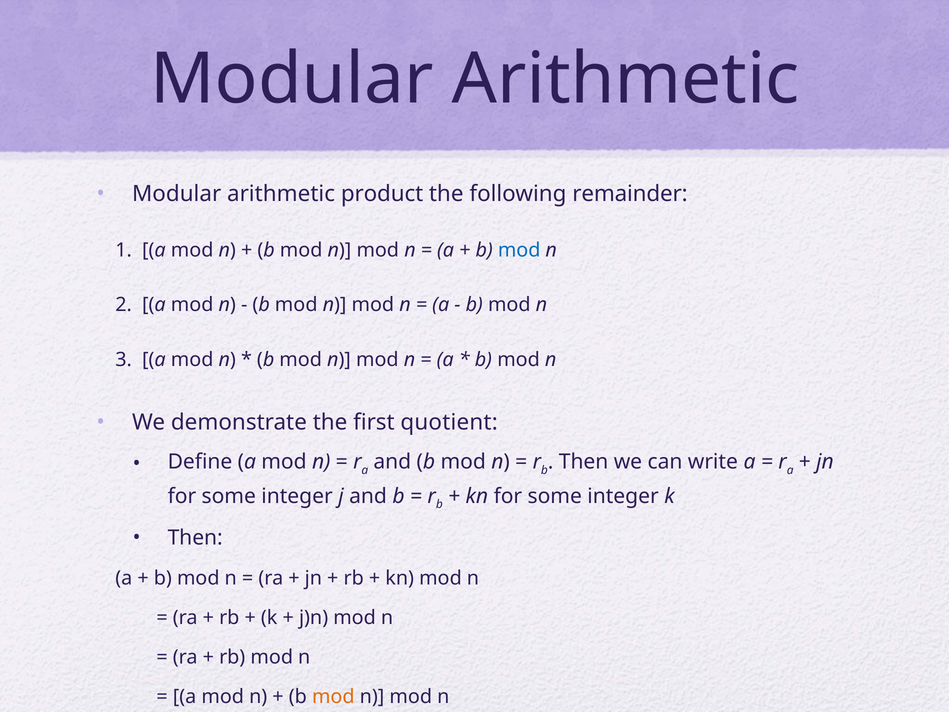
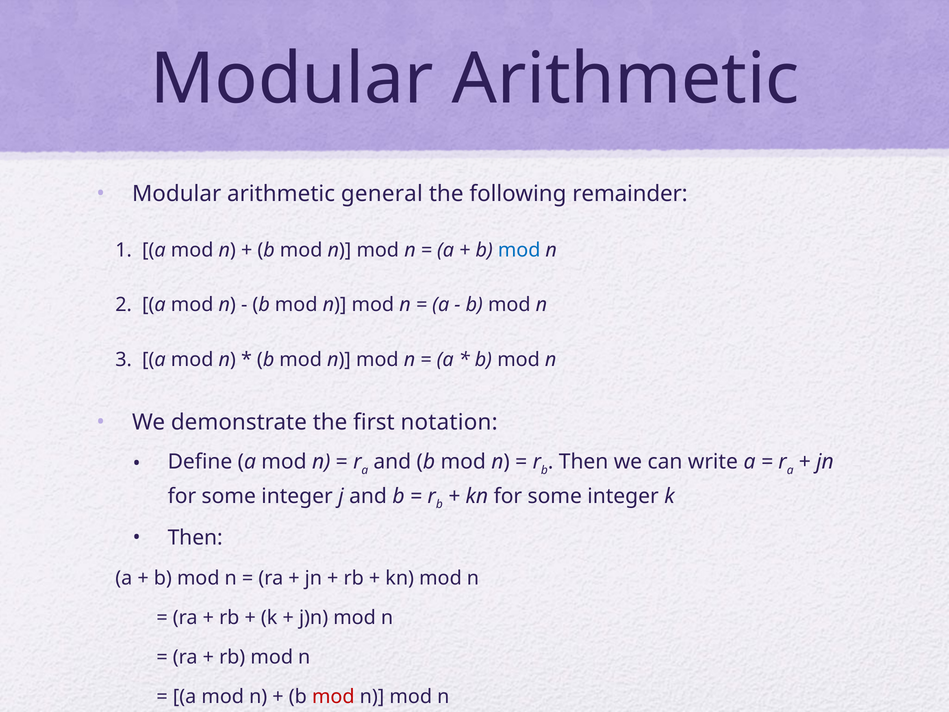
product: product -> general
quotient: quotient -> notation
mod at (333, 696) colour: orange -> red
